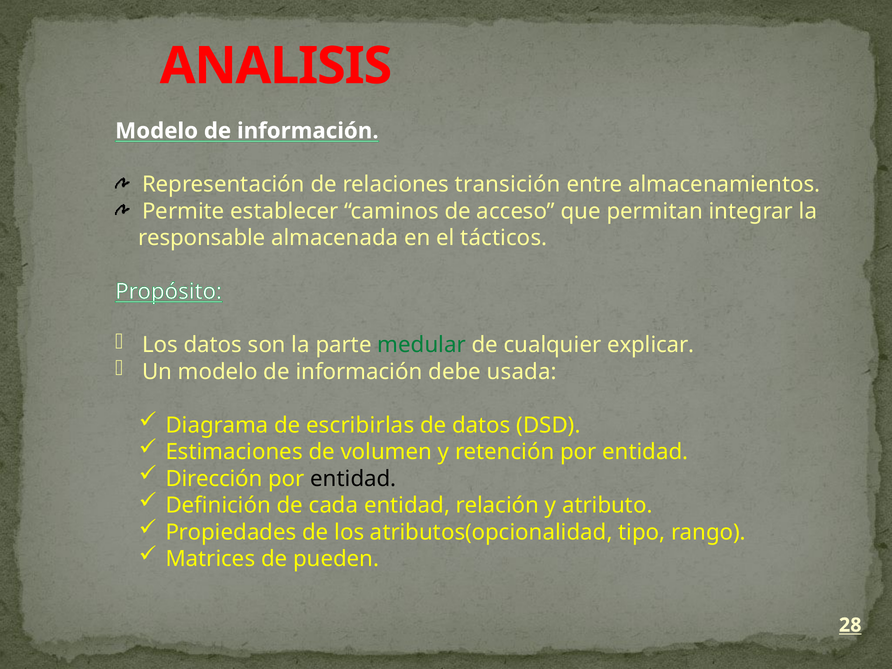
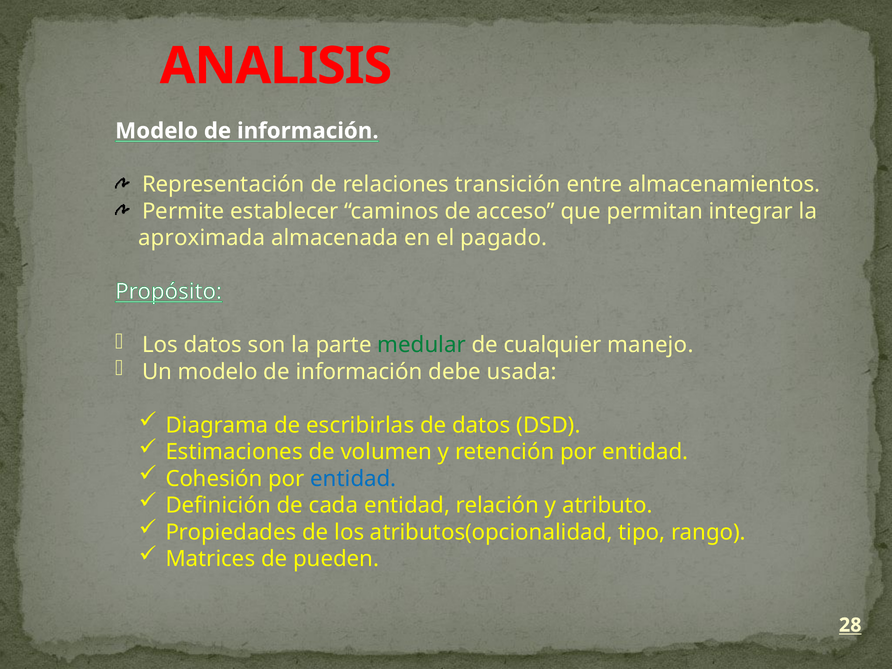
responsable: responsable -> aproximada
tácticos: tácticos -> pagado
explicar: explicar -> manejo
Dirección: Dirección -> Cohesión
entidad at (353, 479) colour: black -> blue
